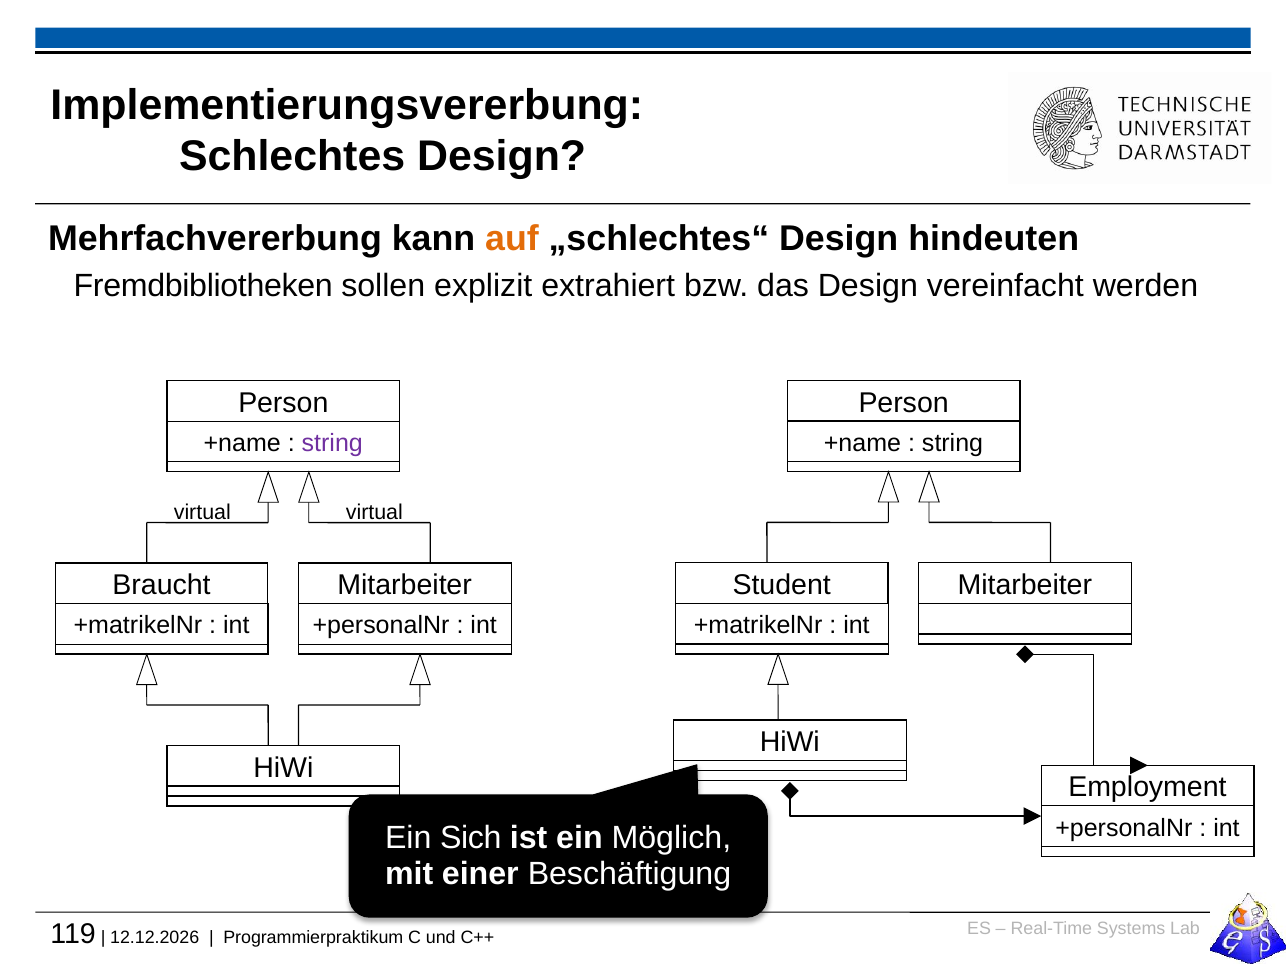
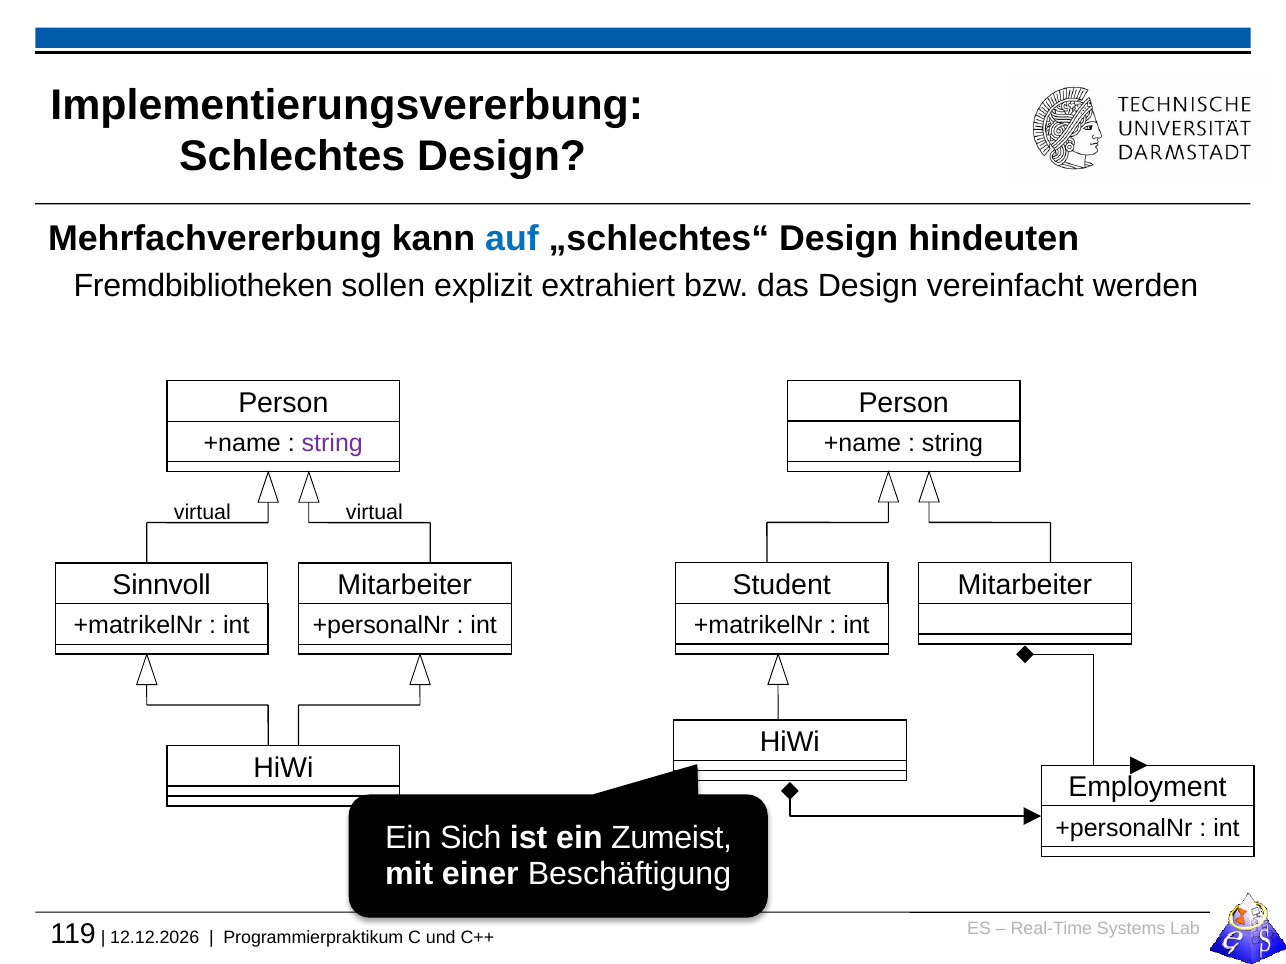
auf colour: orange -> blue
Braucht: Braucht -> Sinnvoll
Möglich: Möglich -> Zumeist
